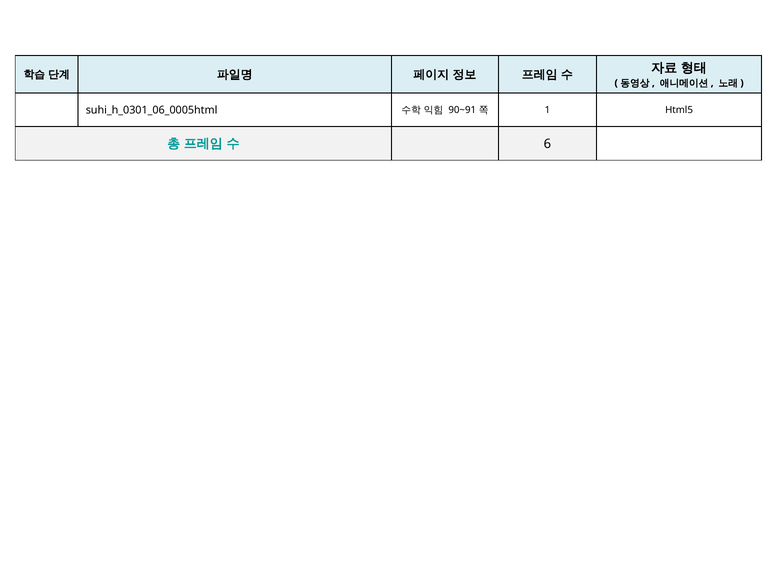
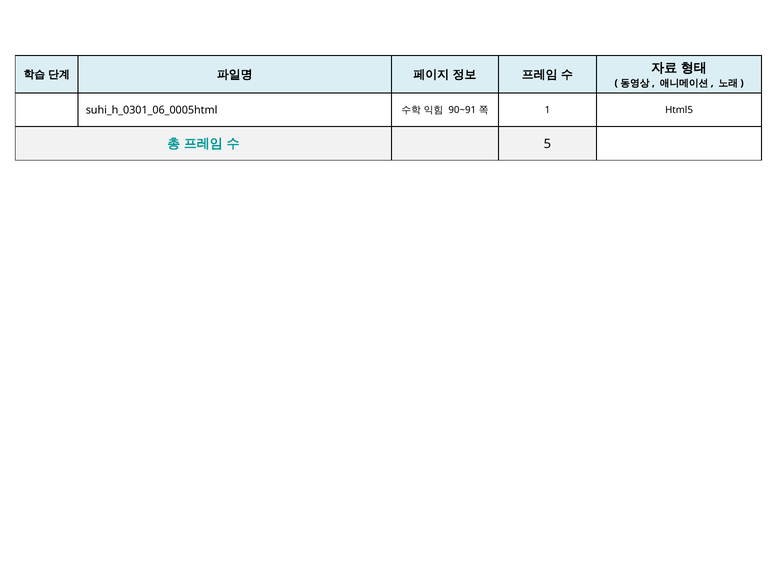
6: 6 -> 5
